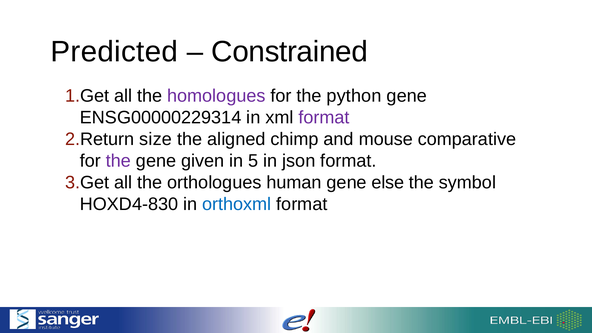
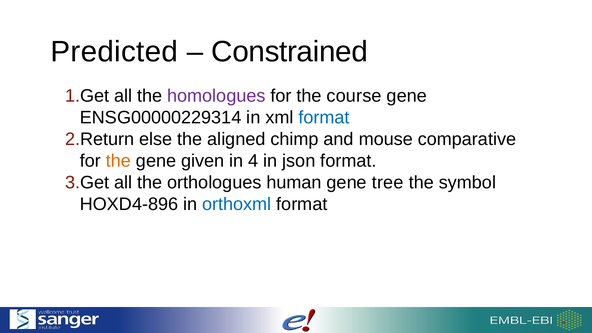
python: python -> course
format at (324, 117) colour: purple -> blue
size: size -> else
the at (118, 161) colour: purple -> orange
5: 5 -> 4
else: else -> tree
HOXD4-830: HOXD4-830 -> HOXD4-896
